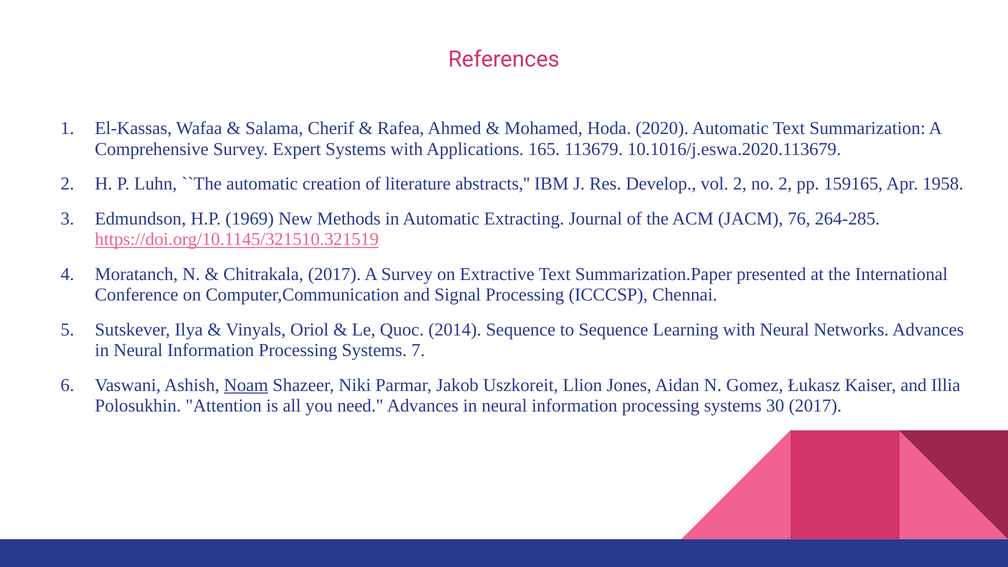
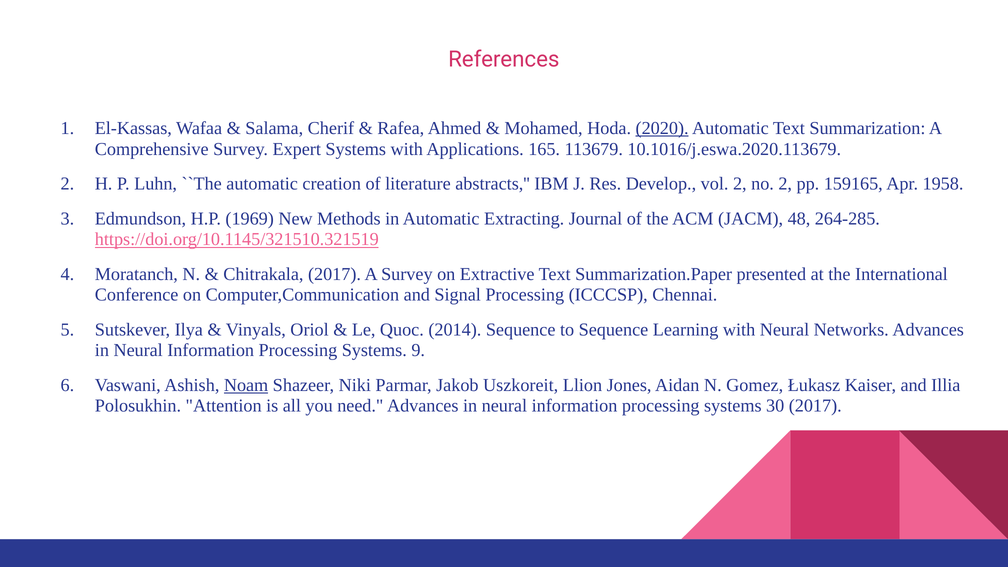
2020 underline: none -> present
76: 76 -> 48
7: 7 -> 9
